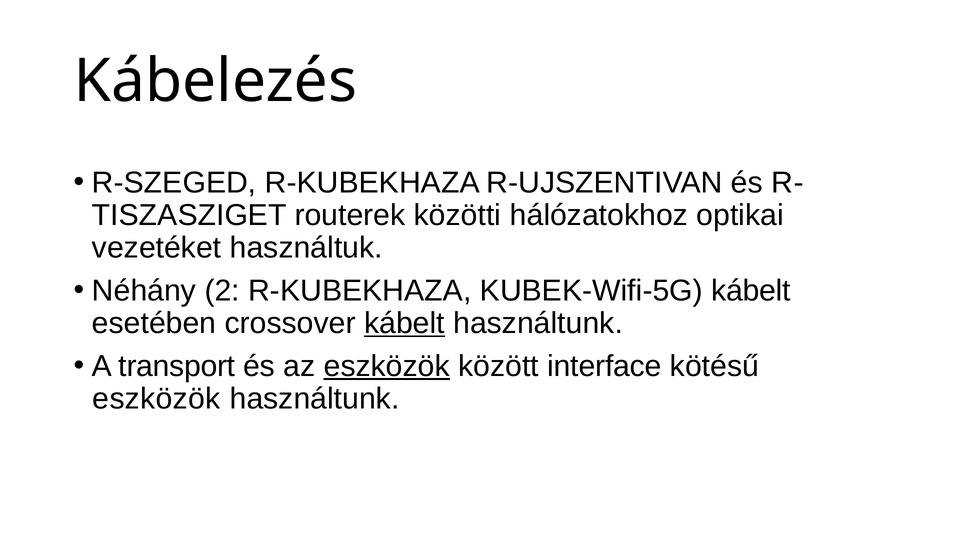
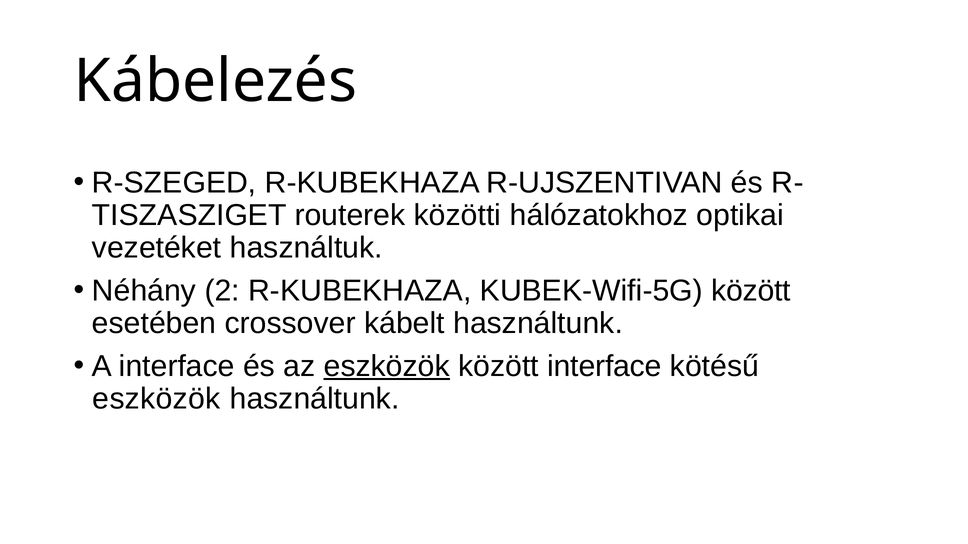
KUBEK-Wifi-5G kábelt: kábelt -> között
kábelt at (405, 324) underline: present -> none
A transport: transport -> interface
